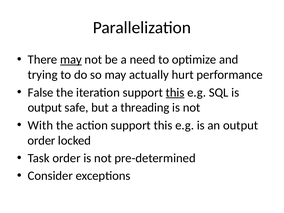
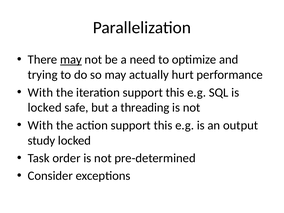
False at (41, 92): False -> With
this at (175, 92) underline: present -> none
output at (45, 108): output -> locked
order at (41, 140): order -> study
